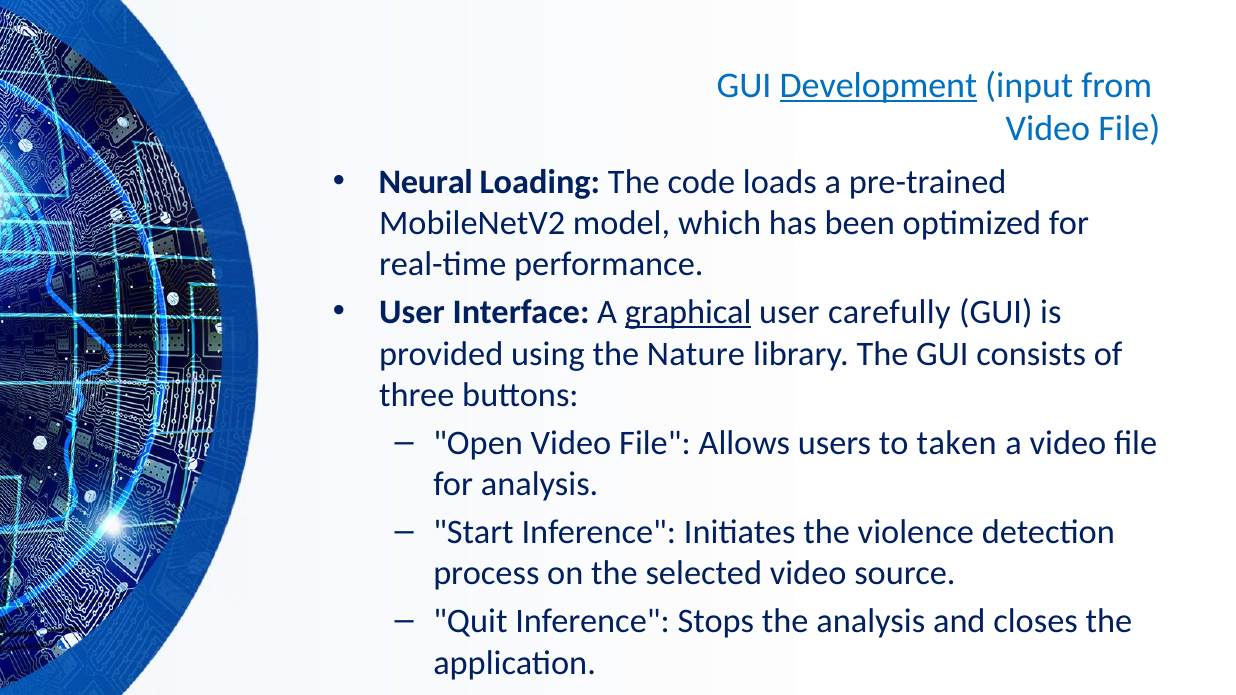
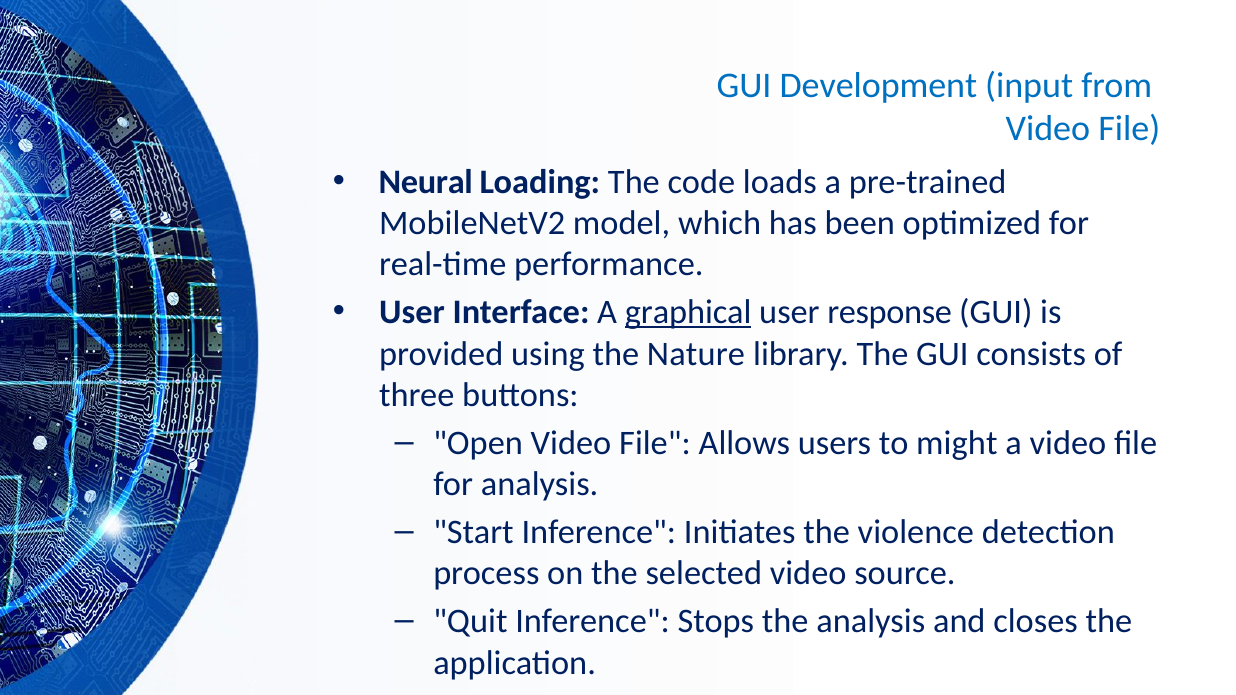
Development underline: present -> none
carefully: carefully -> response
taken: taken -> might
